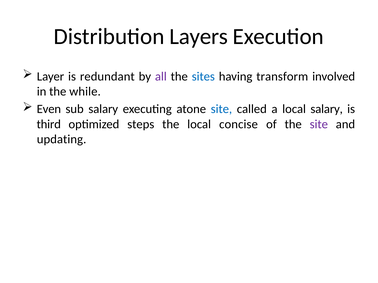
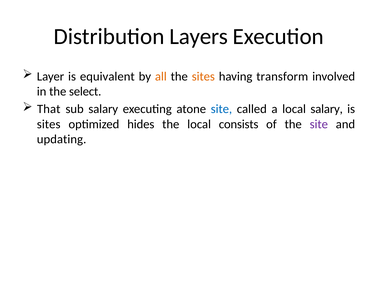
redundant: redundant -> equivalent
all colour: purple -> orange
sites at (203, 76) colour: blue -> orange
while: while -> select
Even: Even -> That
third at (49, 124): third -> sites
steps: steps -> hides
concise: concise -> consists
